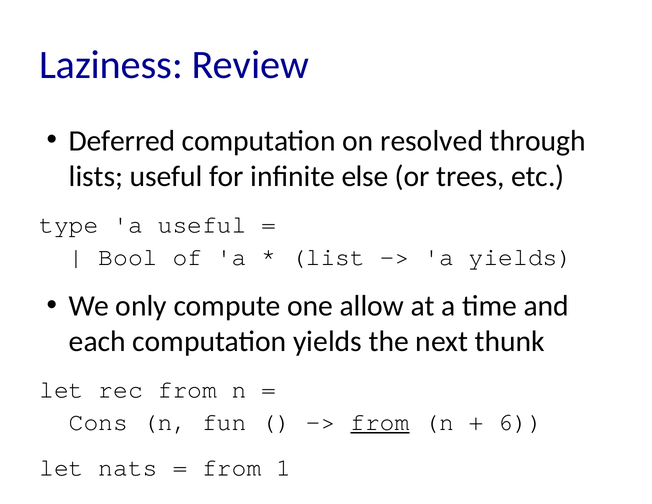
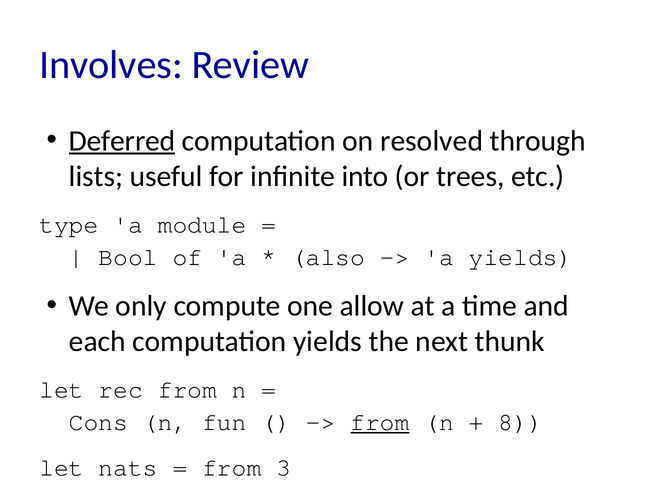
Laziness: Laziness -> Involves
Deferred underline: none -> present
else: else -> into
a useful: useful -> module
list: list -> also
6: 6 -> 8
1: 1 -> 3
